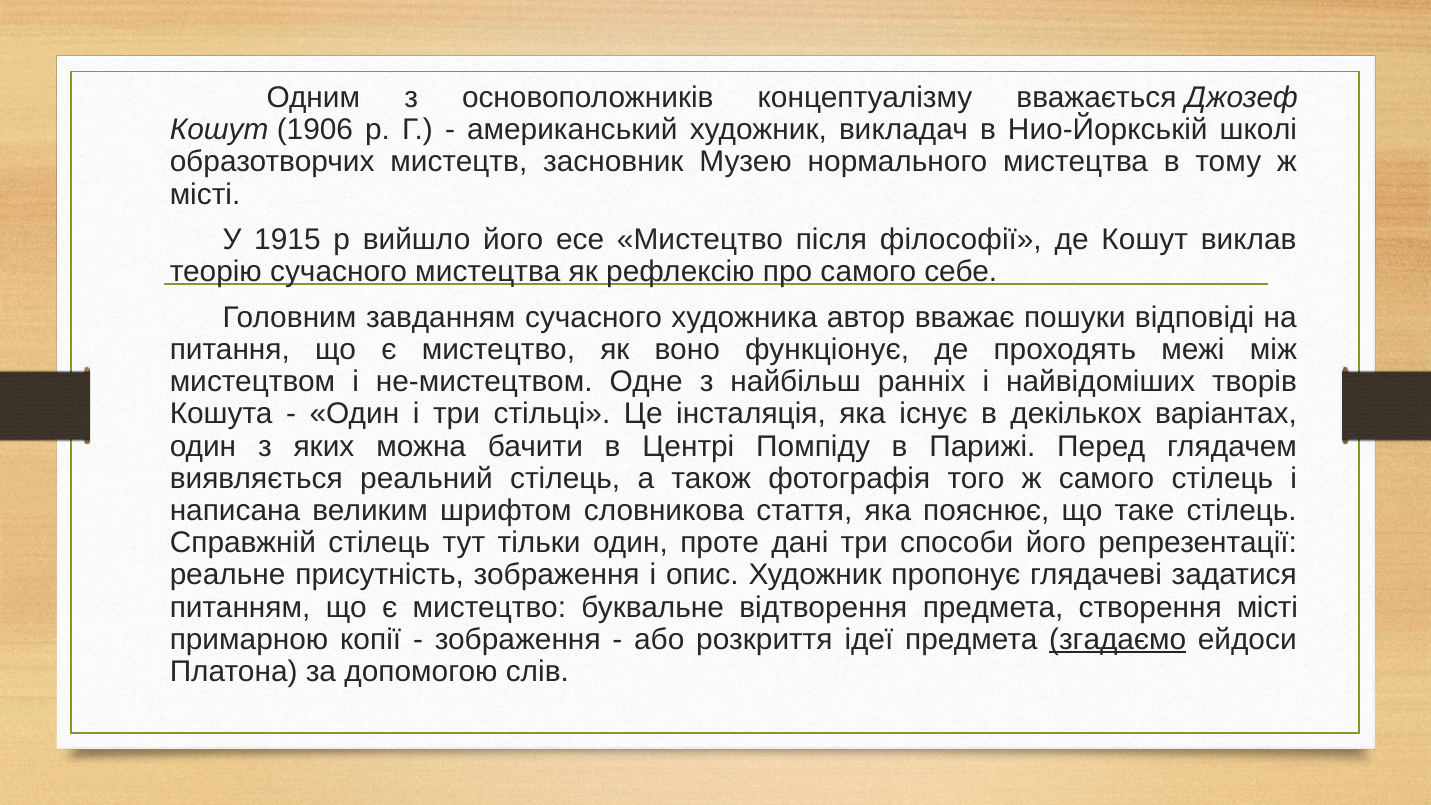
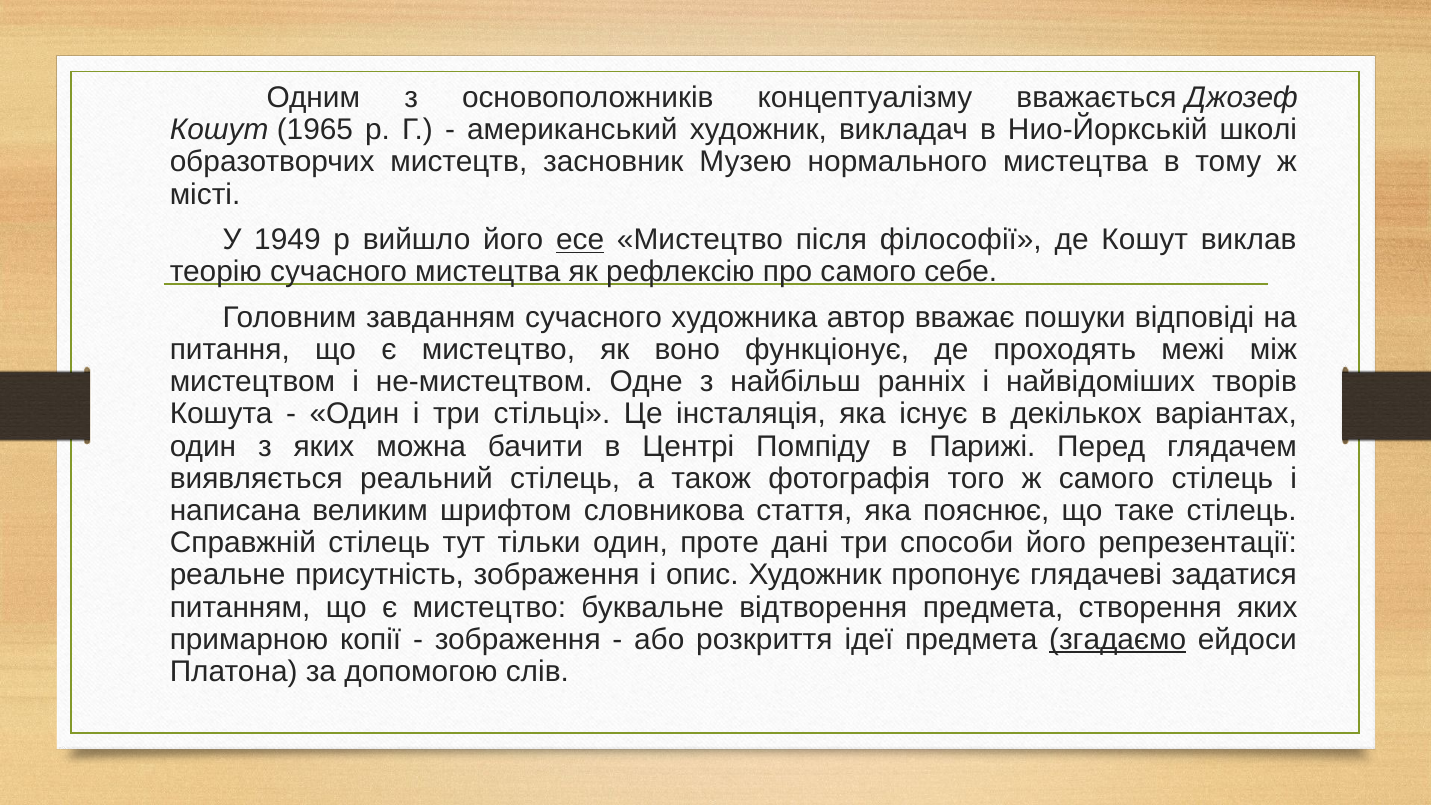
1906: 1906 -> 1965
1915: 1915 -> 1949
есе underline: none -> present
створення місті: місті -> яких
